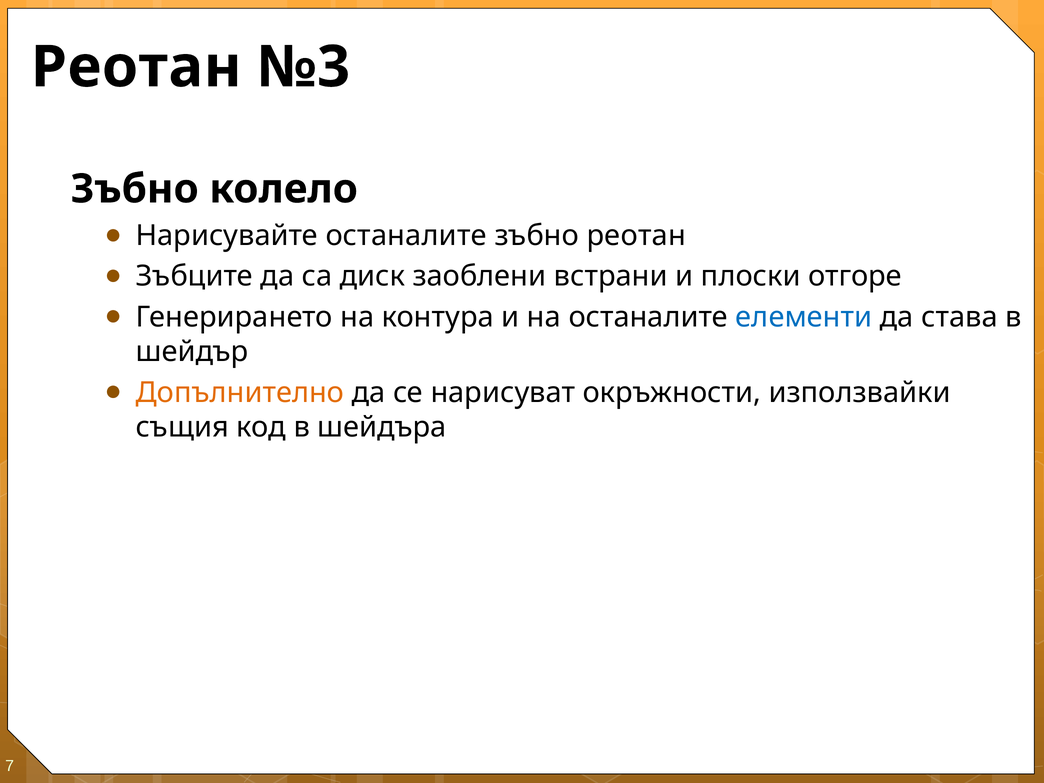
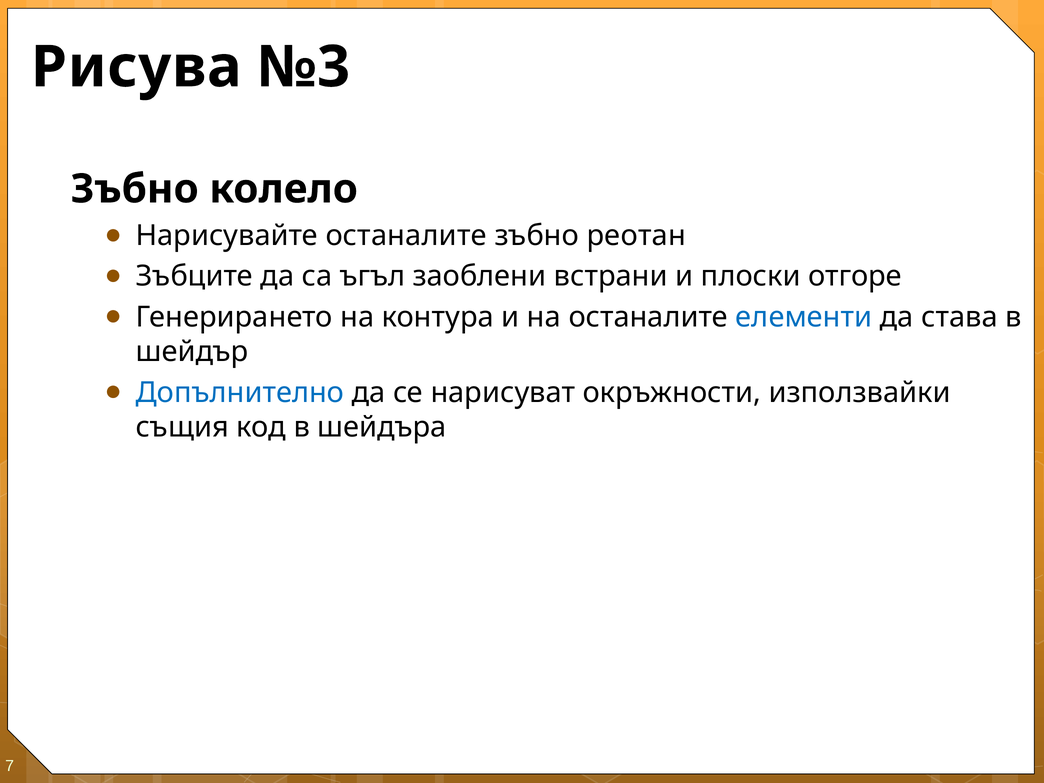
Реотан at (136, 67): Реотан -> Рисува
диск: диск -> ъгъл
Допълнително colour: orange -> blue
